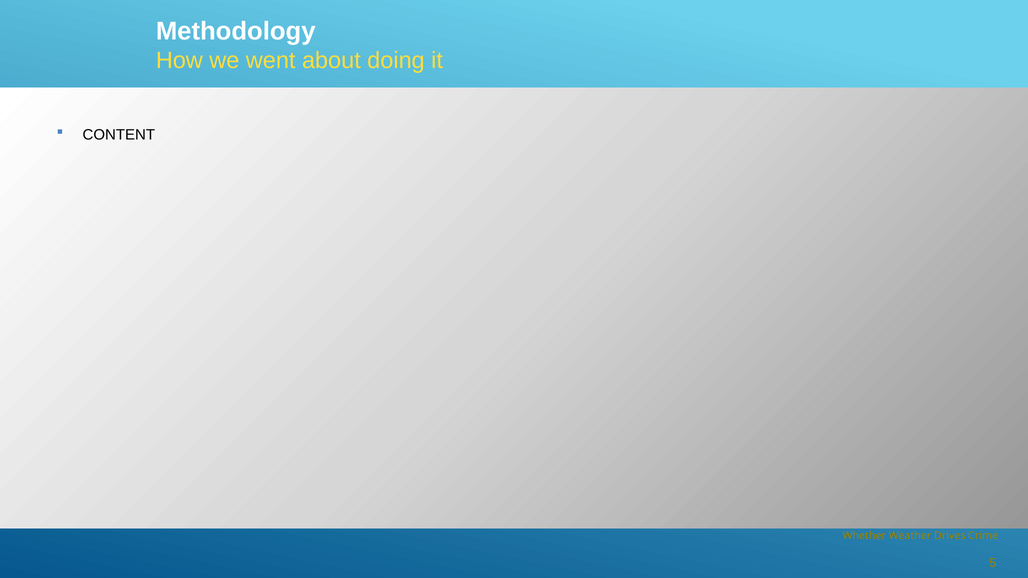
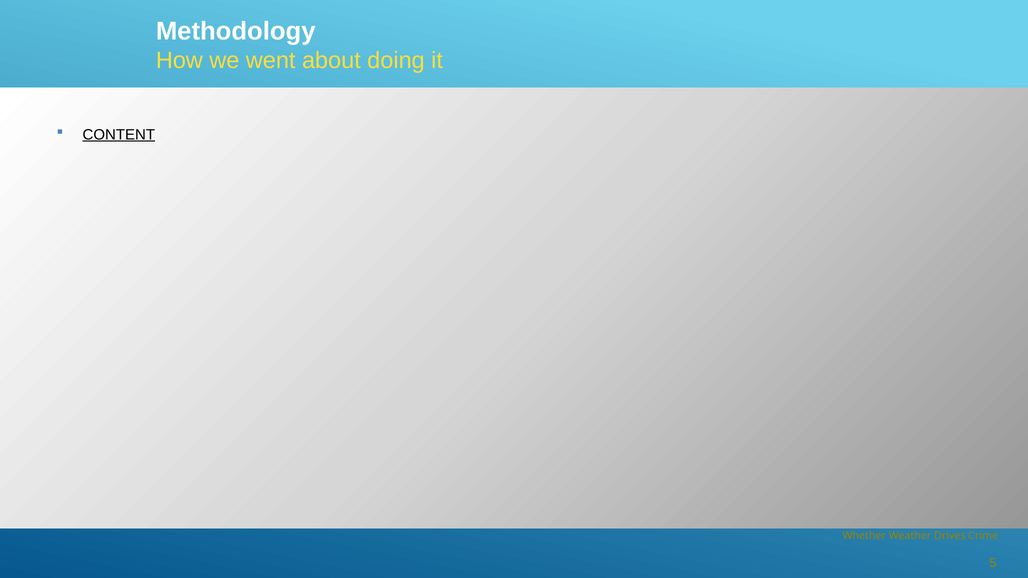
CONTENT underline: none -> present
